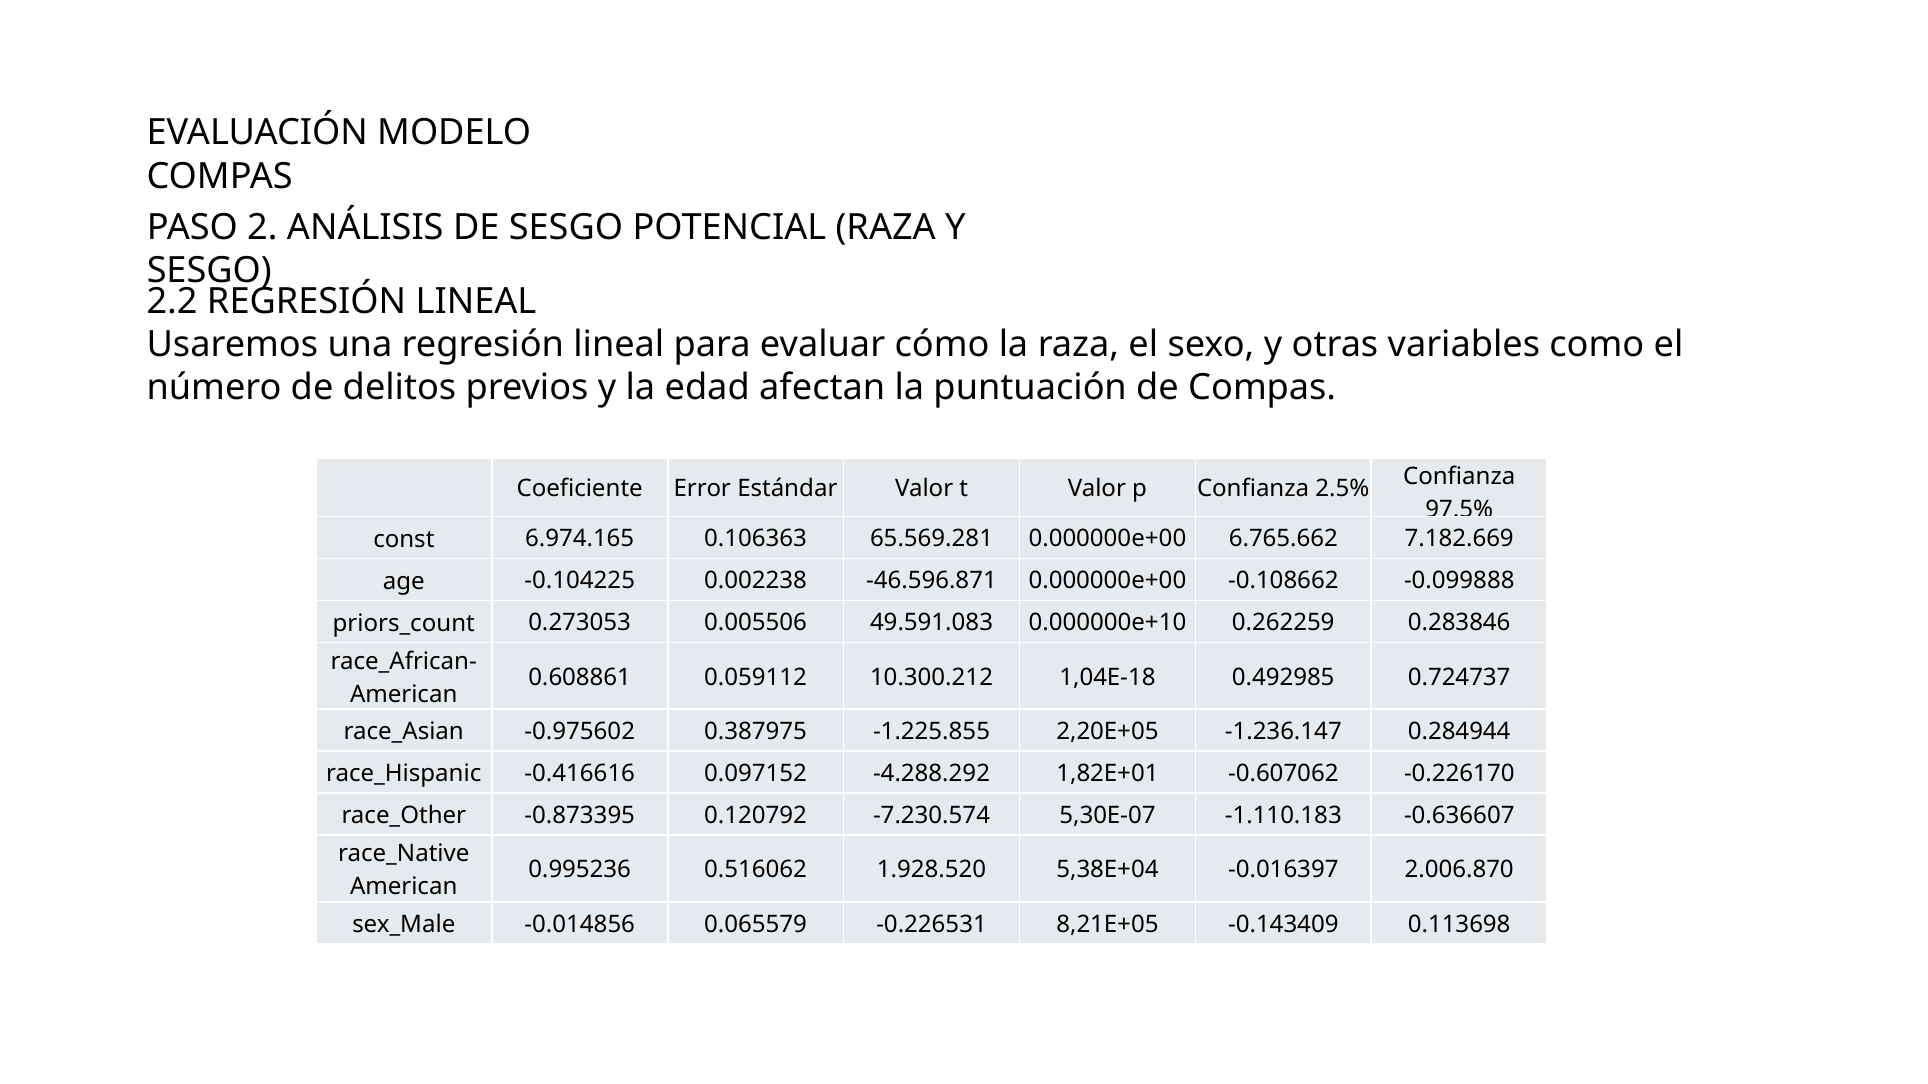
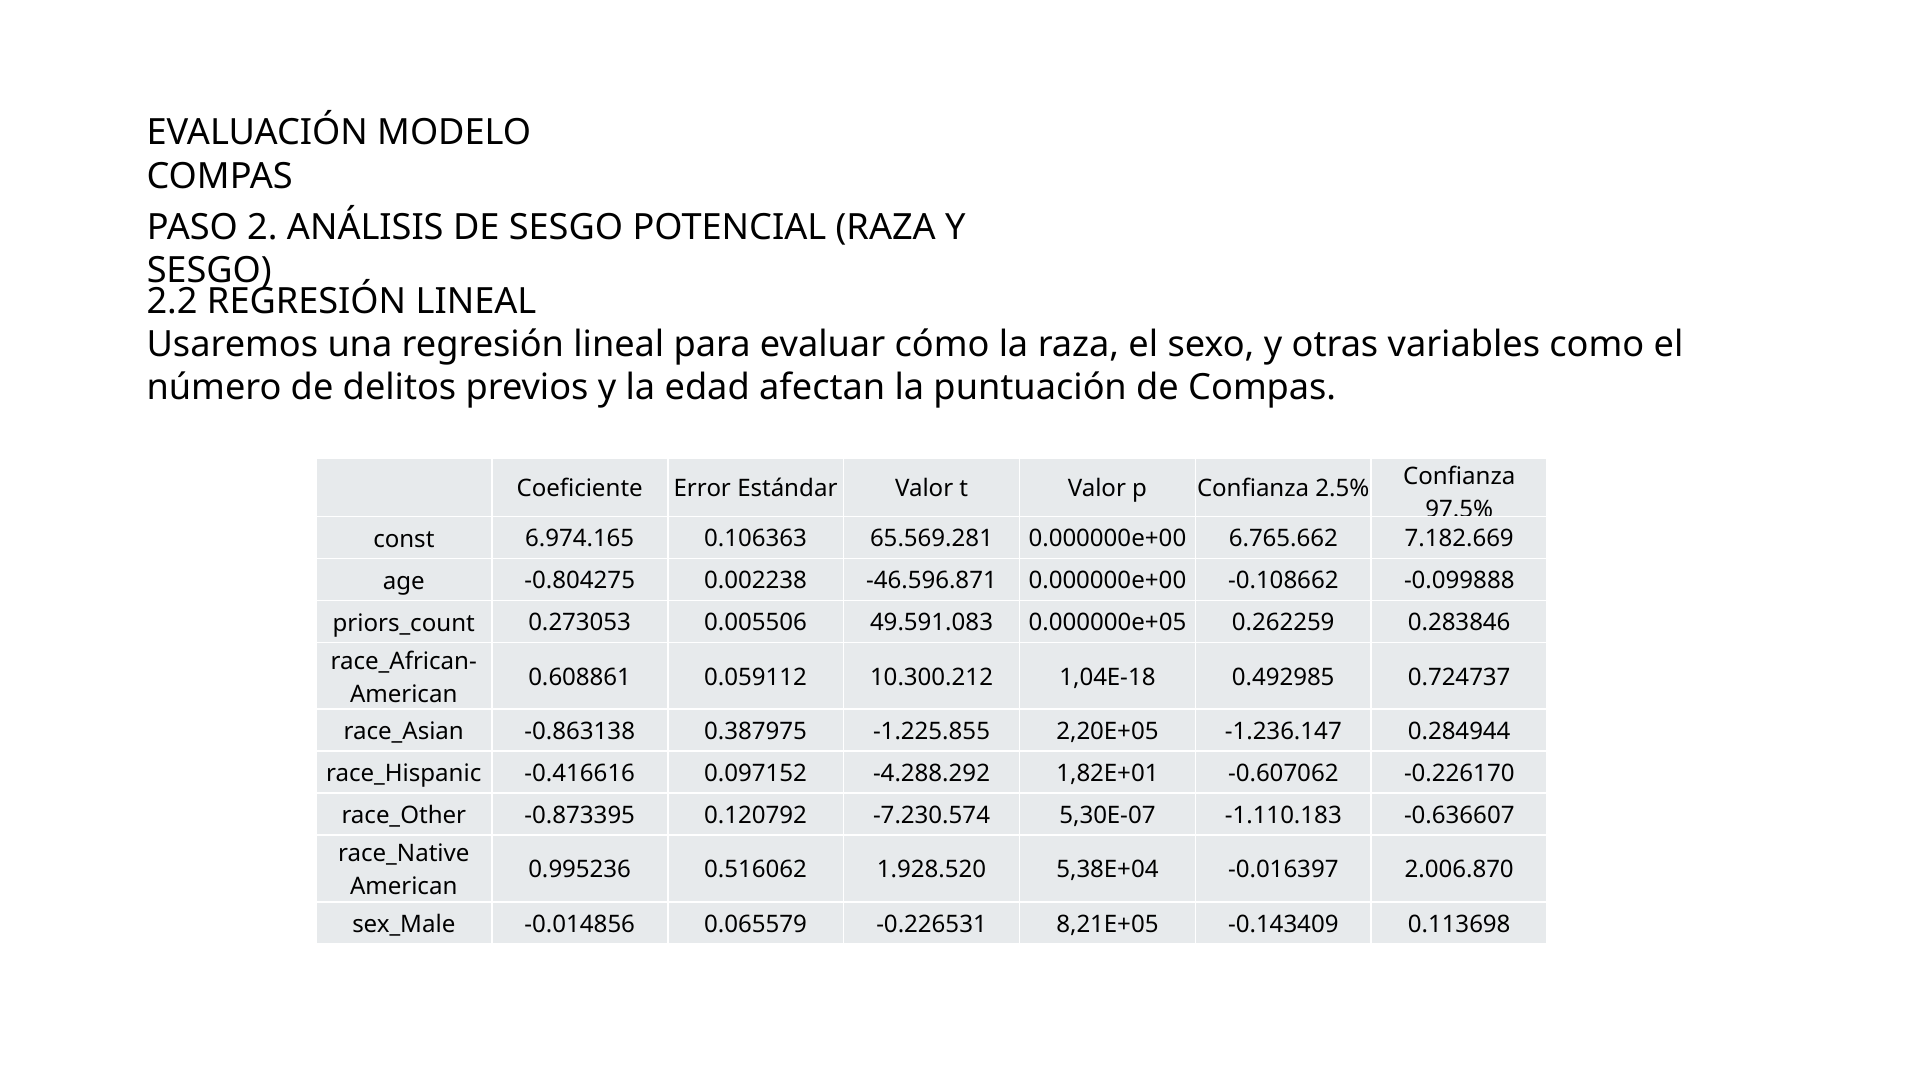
-0.104225: -0.104225 -> -0.804275
0.000000e+10: 0.000000e+10 -> 0.000000e+05
-0.975602: -0.975602 -> -0.863138
